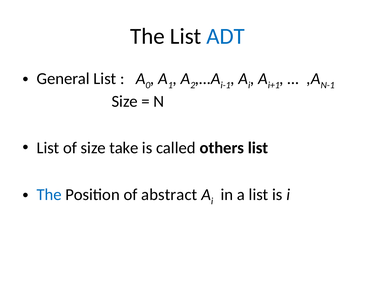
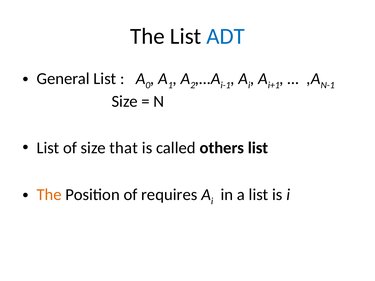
take: take -> that
The at (49, 195) colour: blue -> orange
abstract: abstract -> requires
